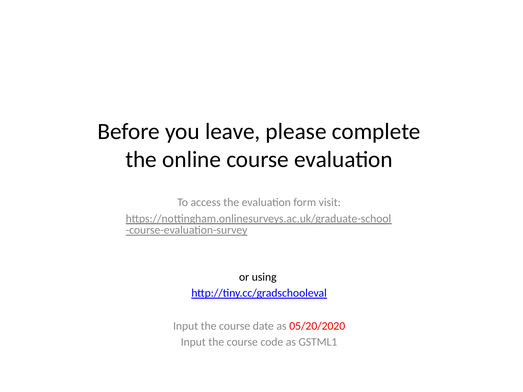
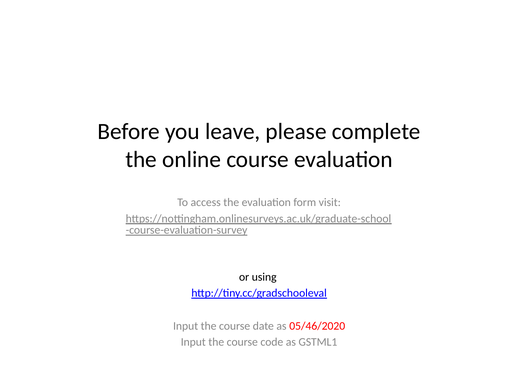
05/20/2020: 05/20/2020 -> 05/46/2020
